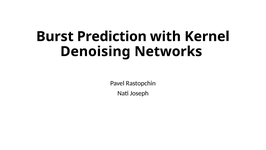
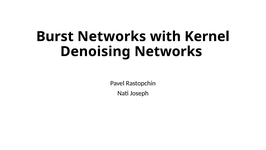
Burst Prediction: Prediction -> Networks
